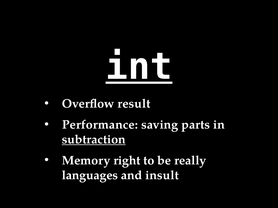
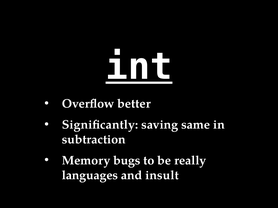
result: result -> better
Performance: Performance -> Signiﬁcantly
parts: parts -> same
subtraction underline: present -> none
right: right -> bugs
